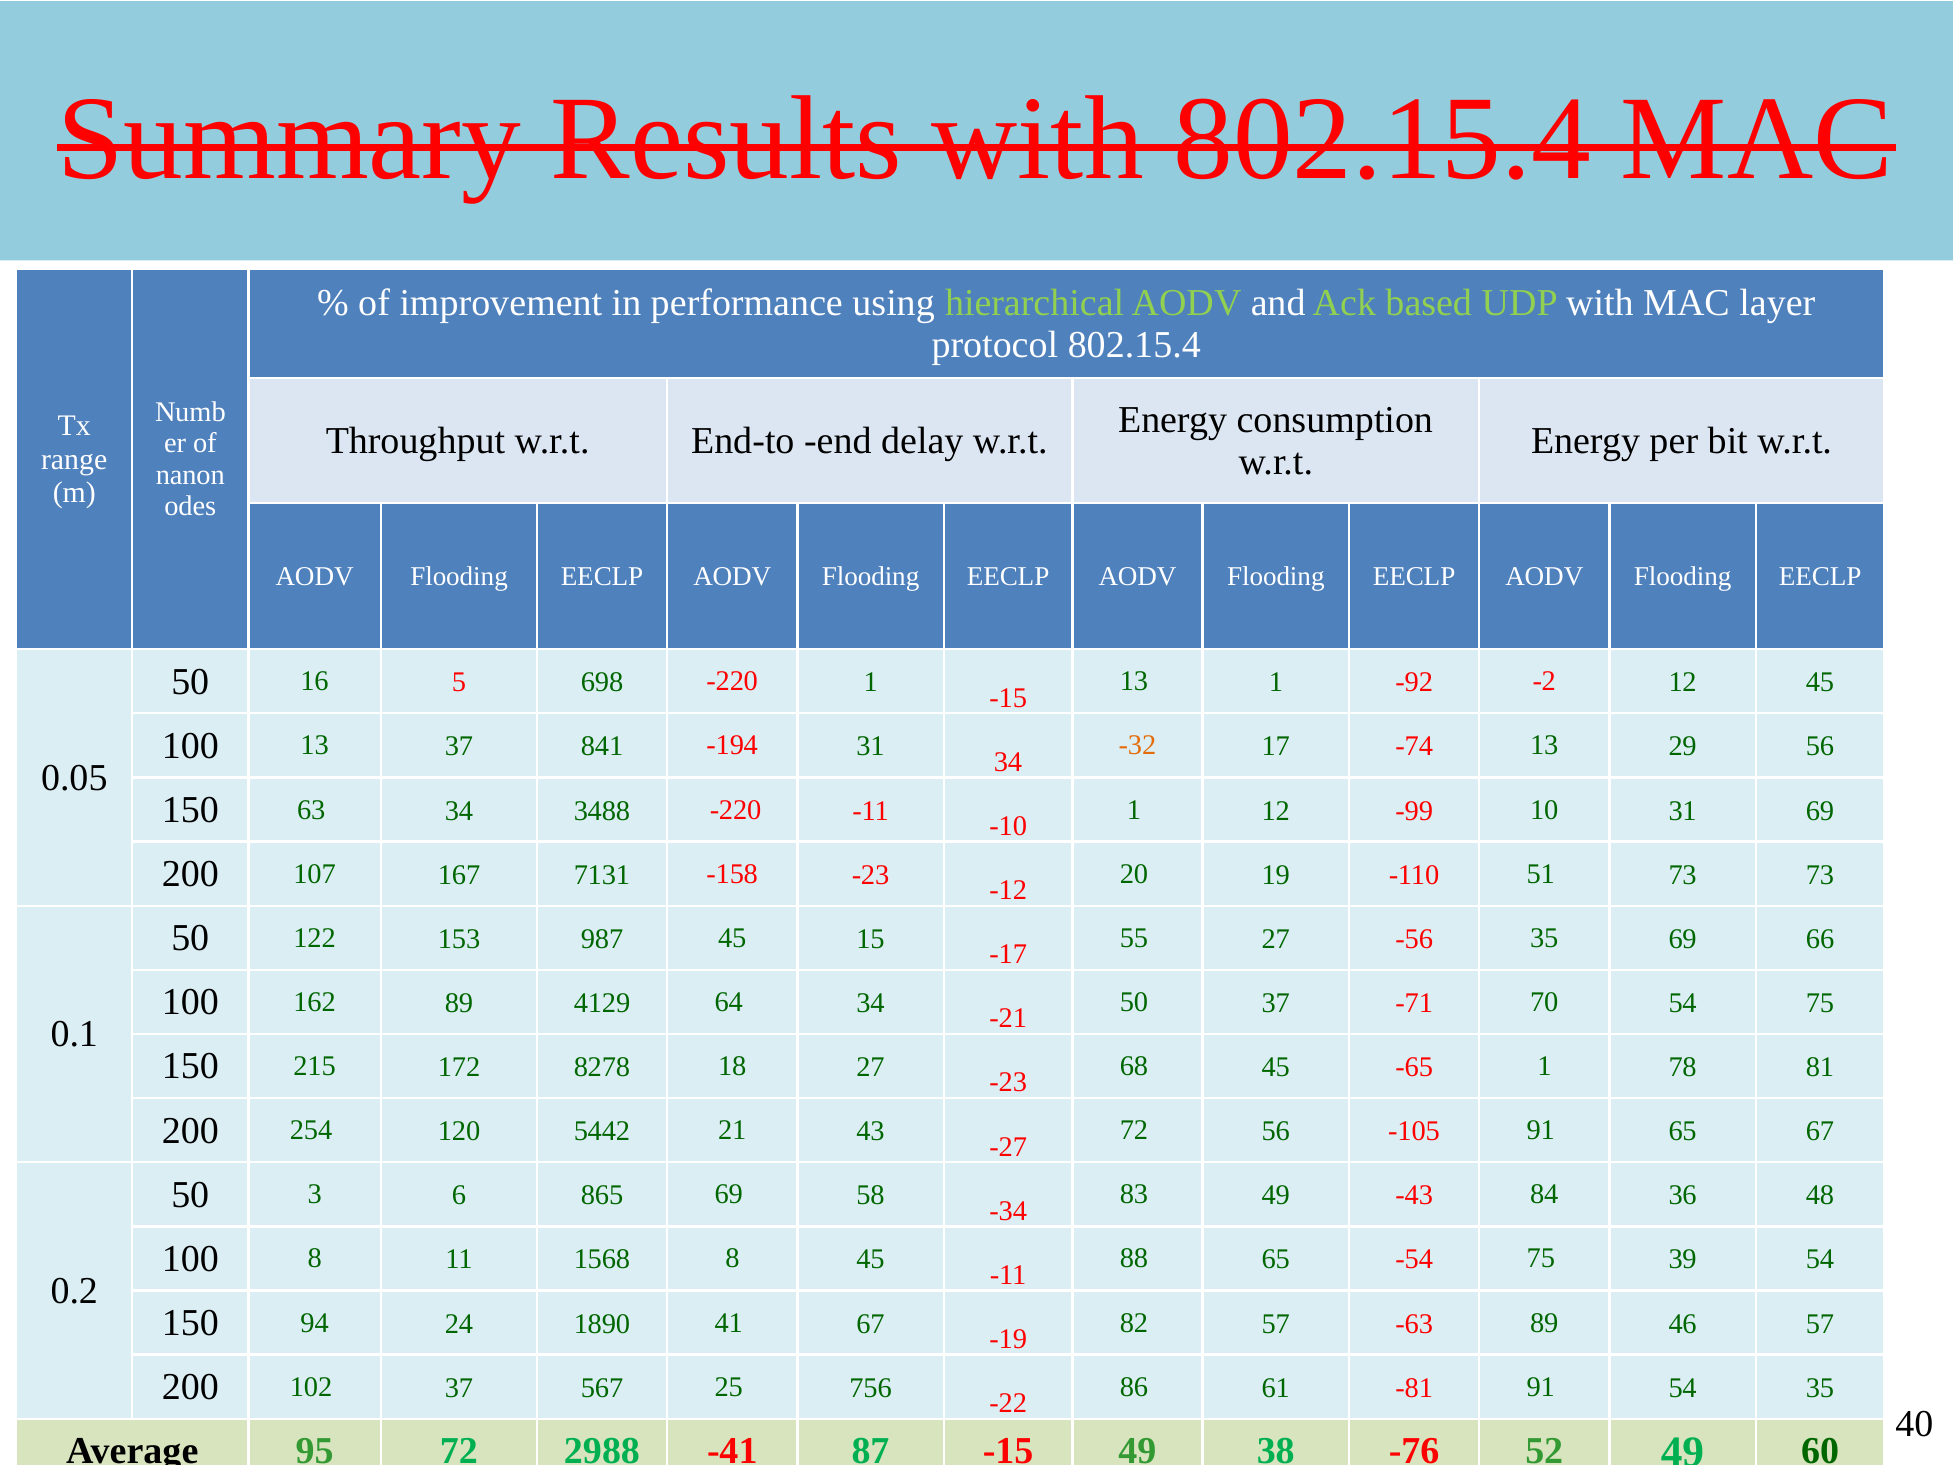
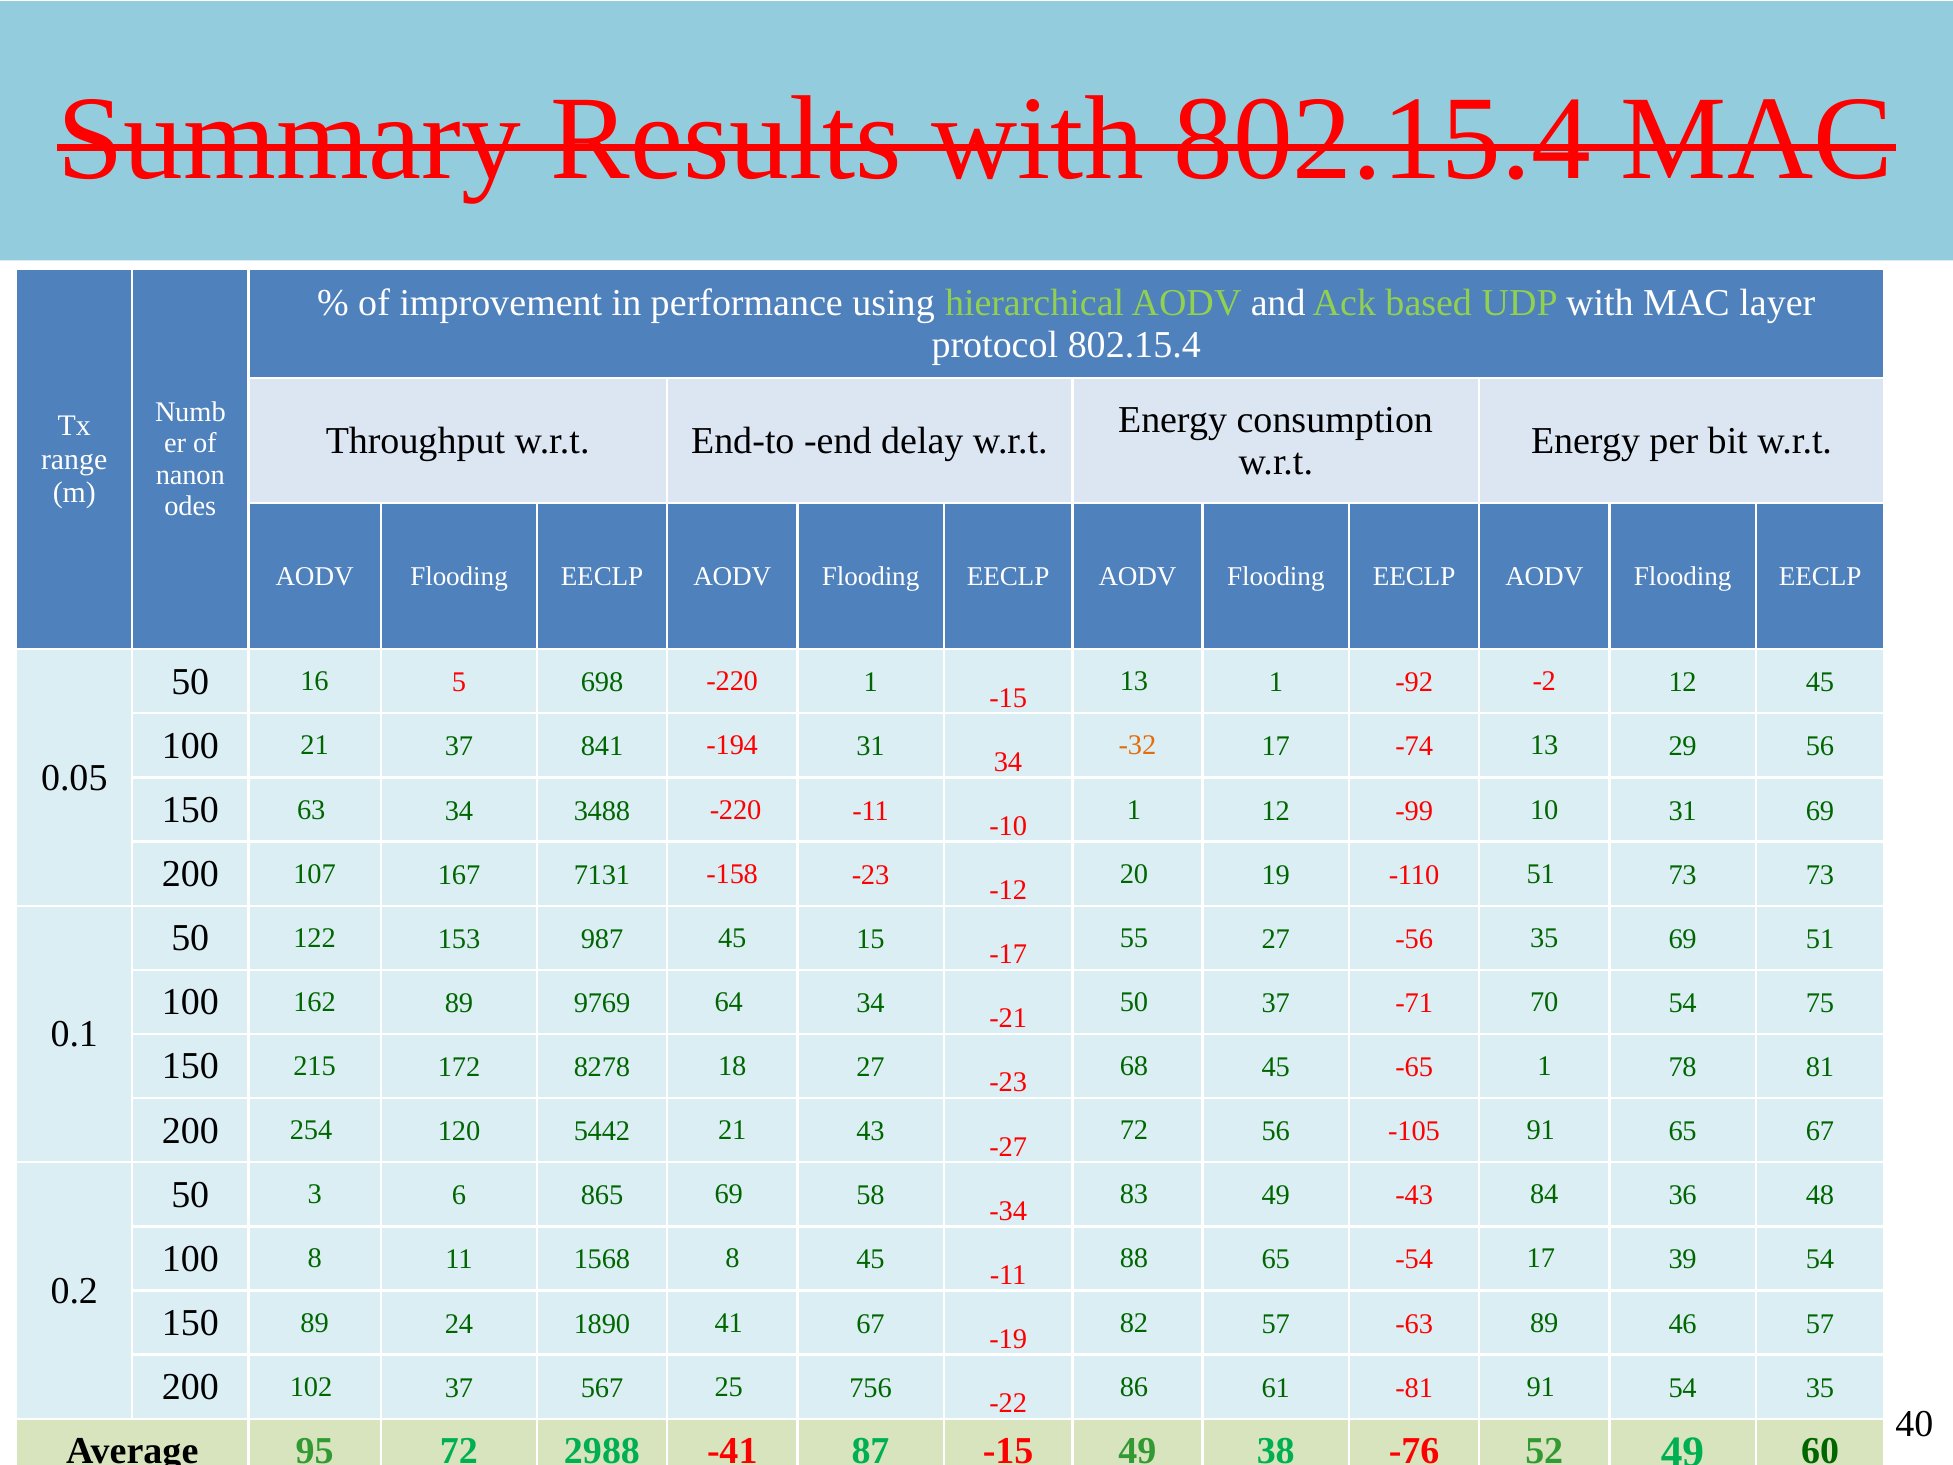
100 13: 13 -> 21
69 66: 66 -> 51
4129: 4129 -> 9769
-54 75: 75 -> 17
150 94: 94 -> 89
